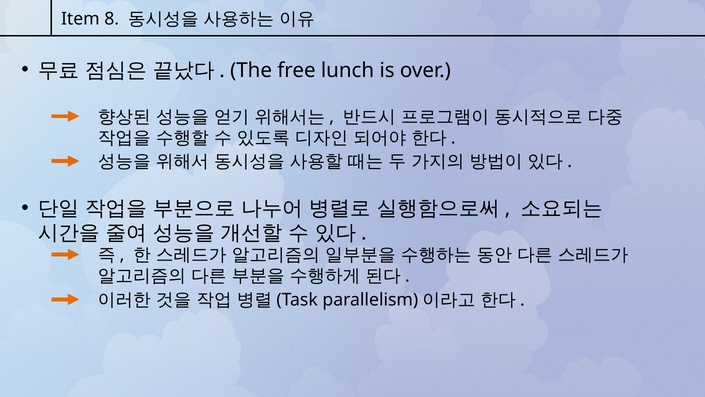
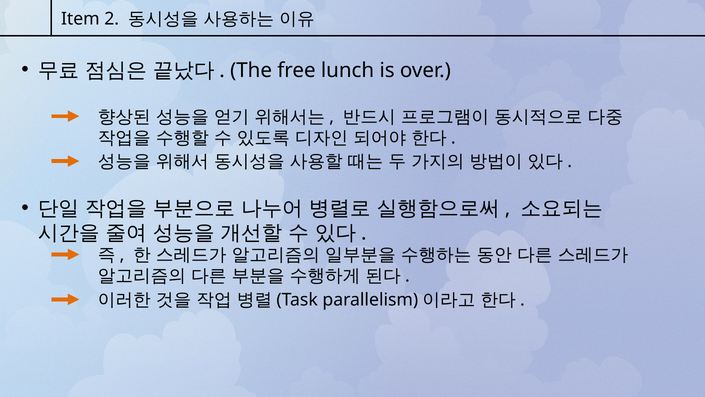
8: 8 -> 2
